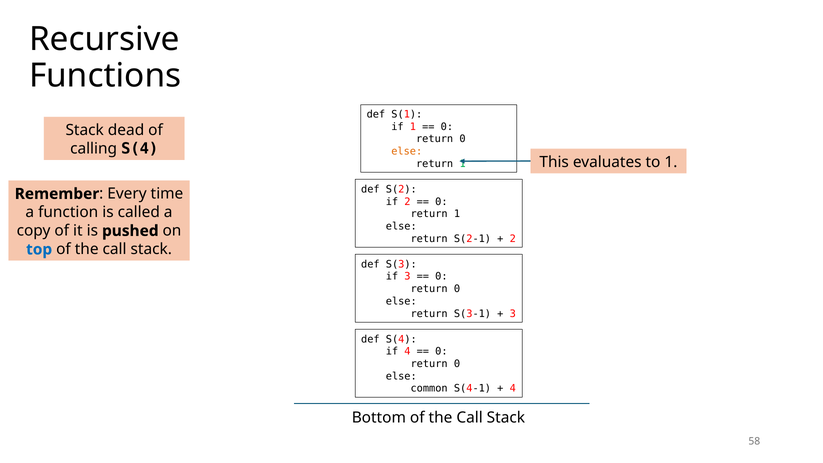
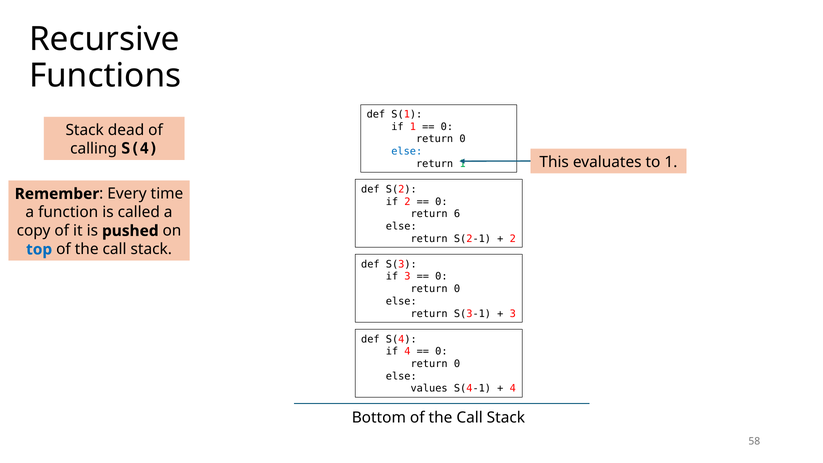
else at (407, 151) colour: orange -> blue
1 at (457, 214): 1 -> 6
common: common -> values
